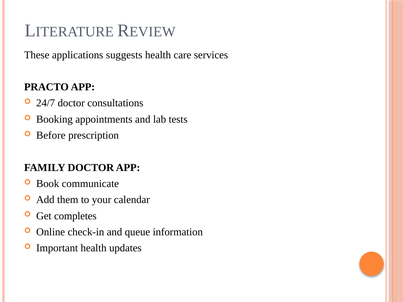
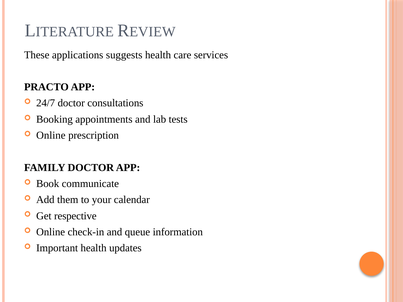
Before at (51, 135): Before -> Online
completes: completes -> respective
